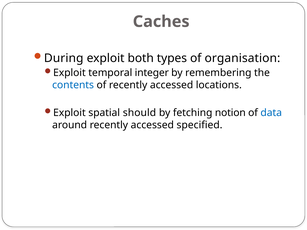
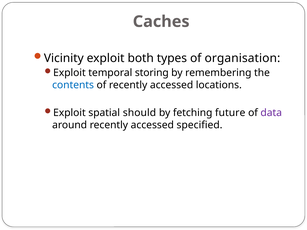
During: During -> Vicinity
integer: integer -> storing
notion: notion -> future
data colour: blue -> purple
